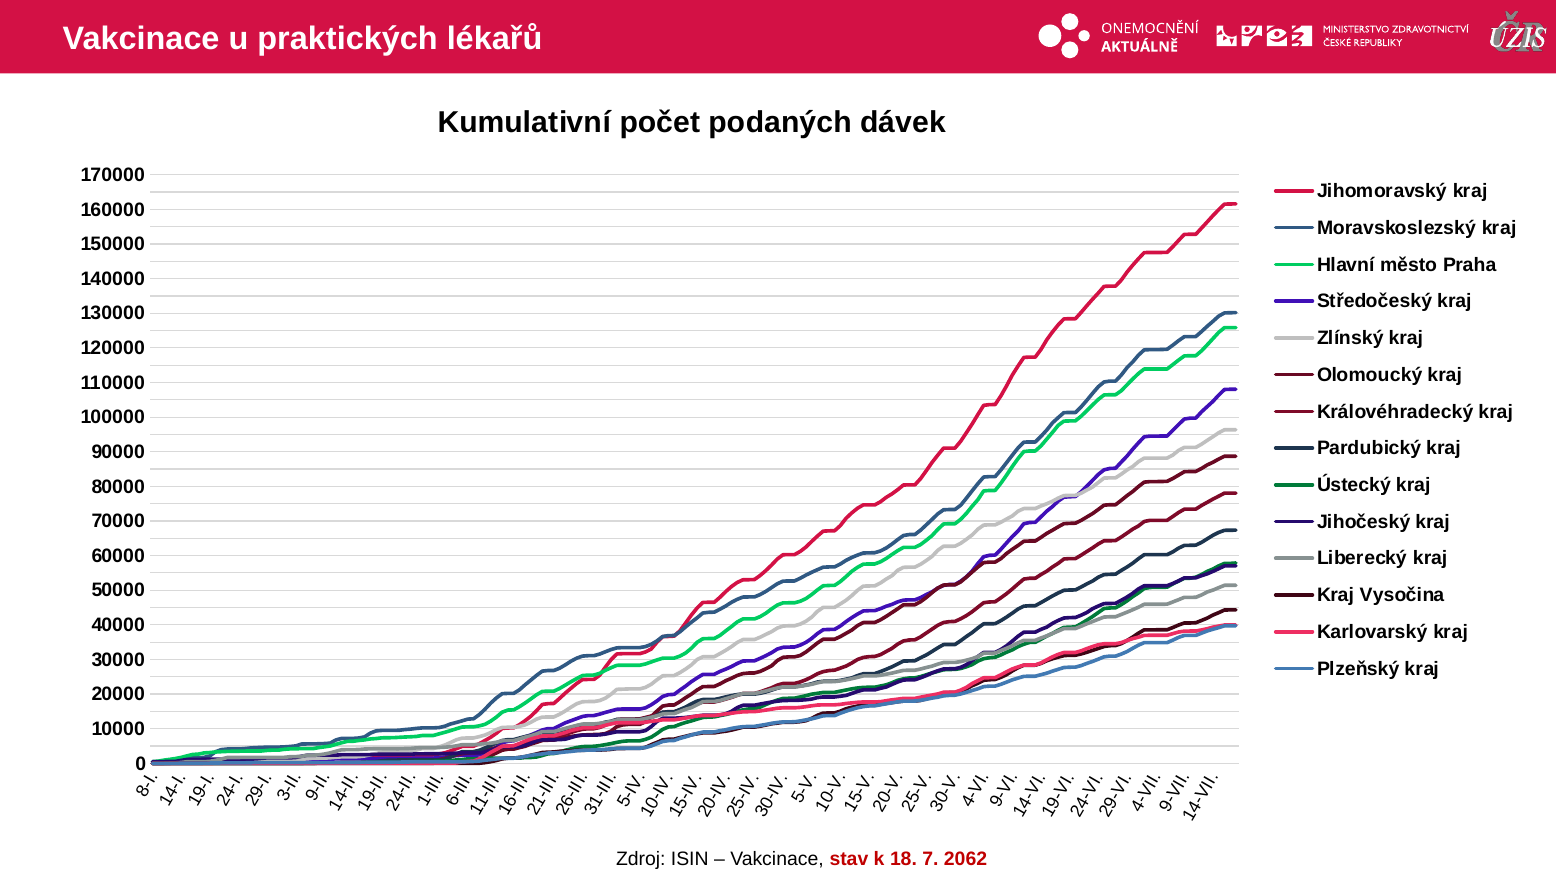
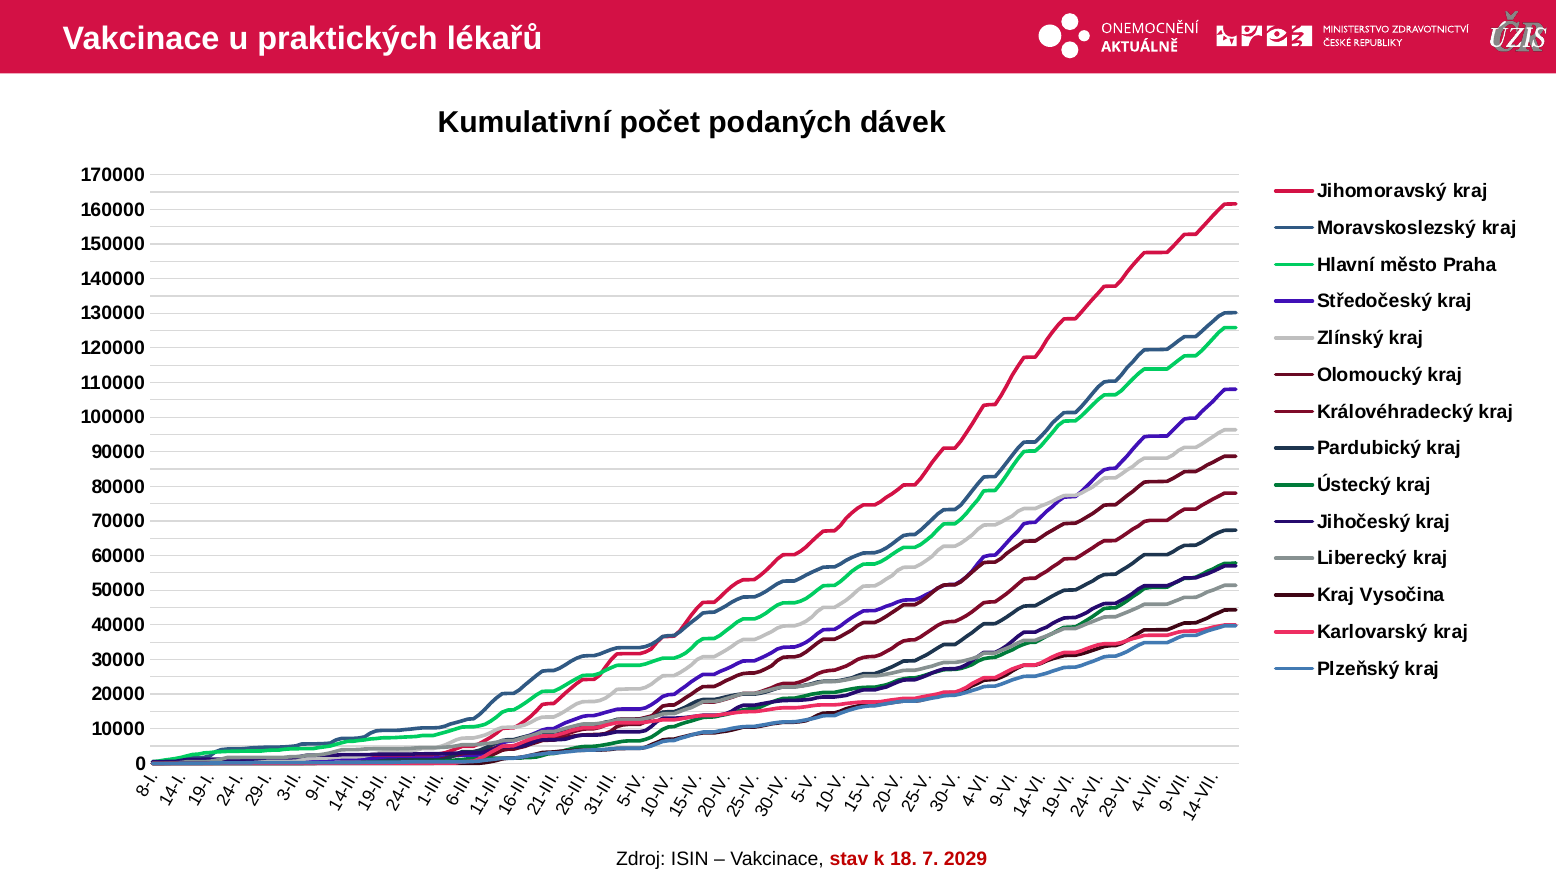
2062: 2062 -> 2029
